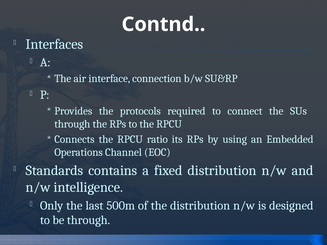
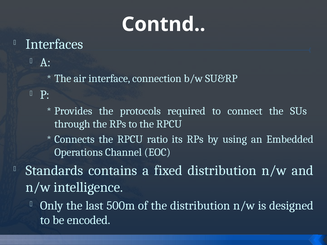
be through: through -> encoded
